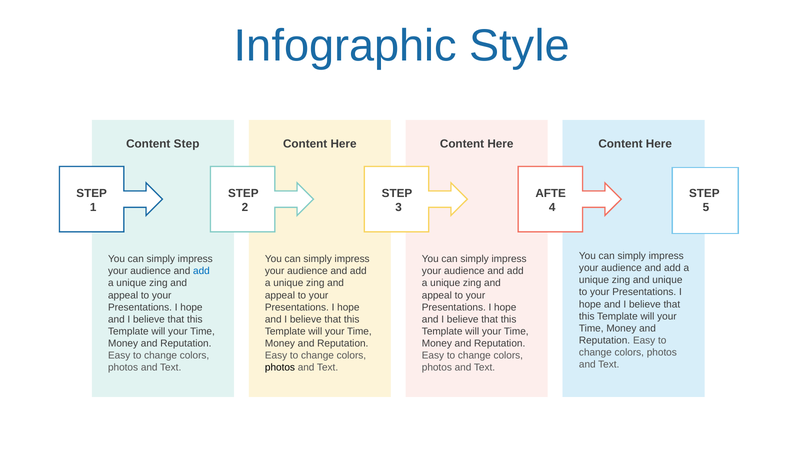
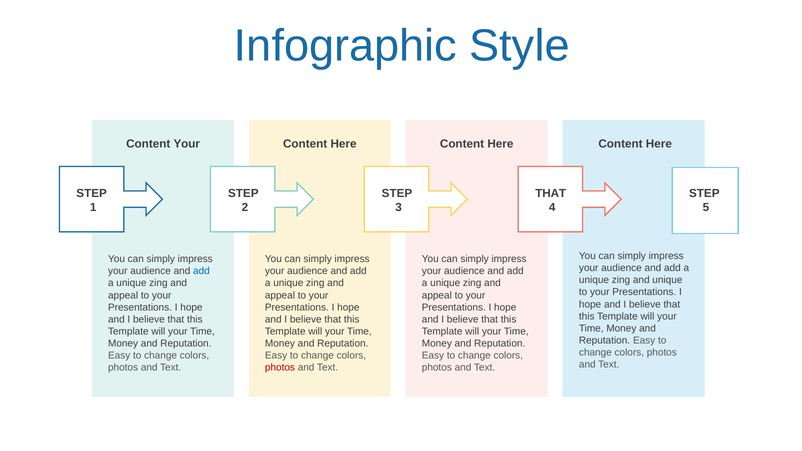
Content Step: Step -> Your
AFTE at (551, 194): AFTE -> THAT
photos at (280, 367) colour: black -> red
